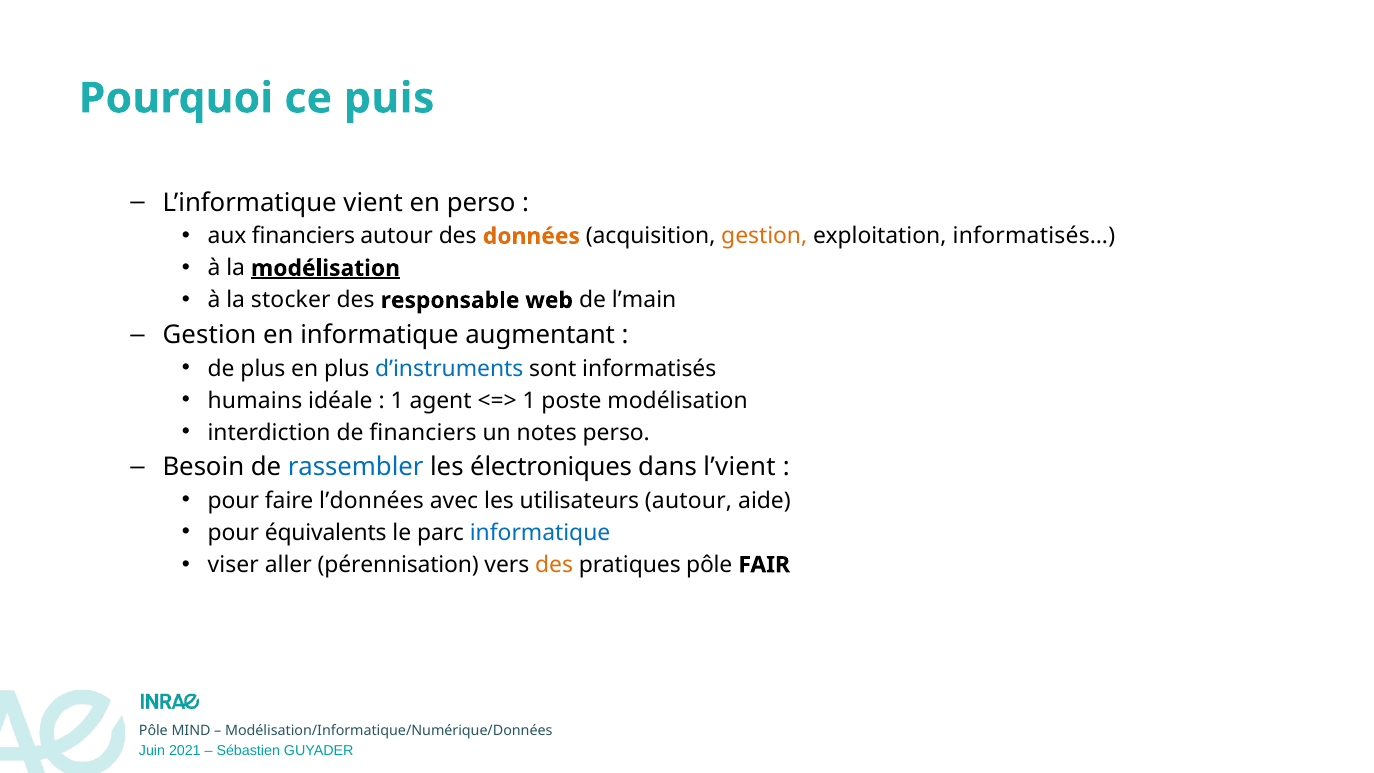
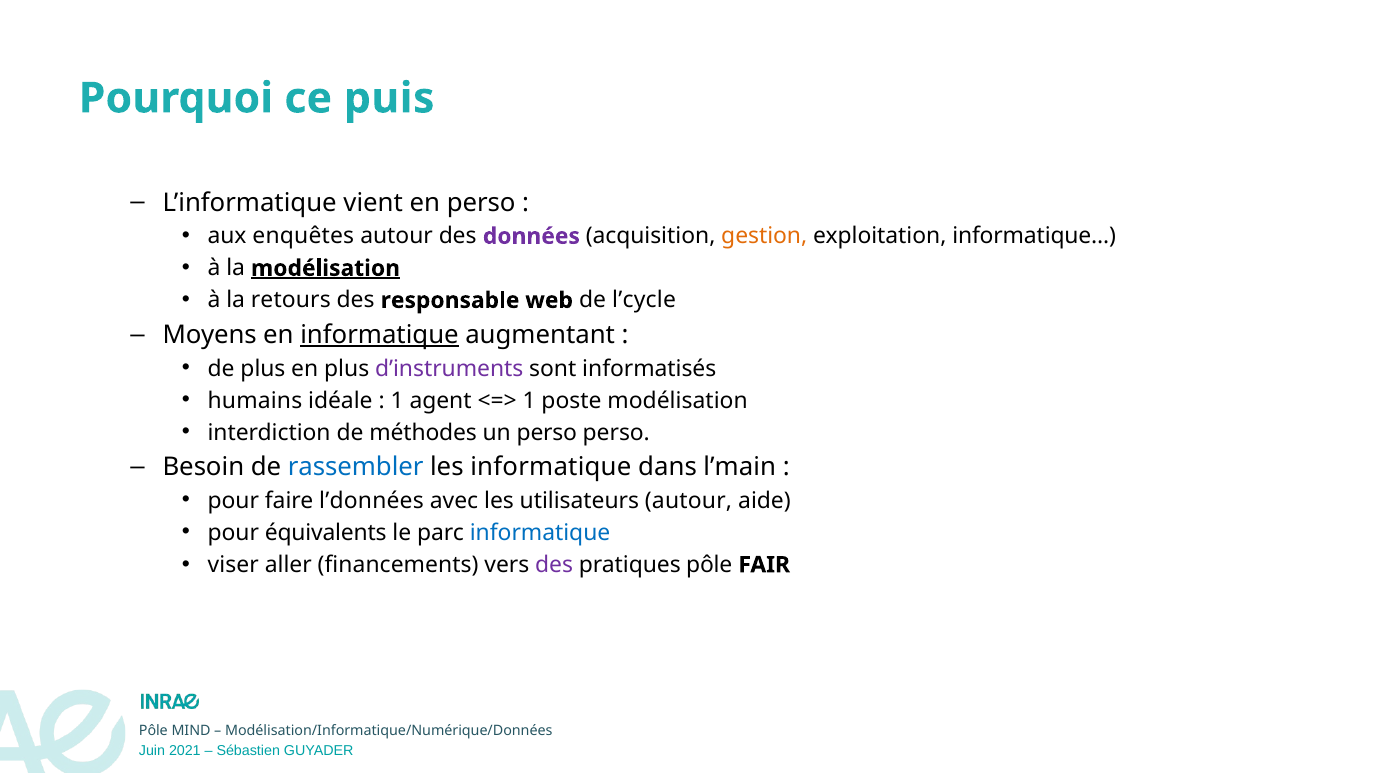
aux financiers: financiers -> enquêtes
données colour: orange -> purple
informatisés…: informatisés… -> informatique…
stocker: stocker -> retours
l’main: l’main -> l’cycle
Gestion at (209, 335): Gestion -> Moyens
informatique at (380, 335) underline: none -> present
d’instruments colour: blue -> purple
de financiers: financiers -> méthodes
un notes: notes -> perso
les électroniques: électroniques -> informatique
l’vient: l’vient -> l’main
pérennisation: pérennisation -> financements
des at (554, 565) colour: orange -> purple
